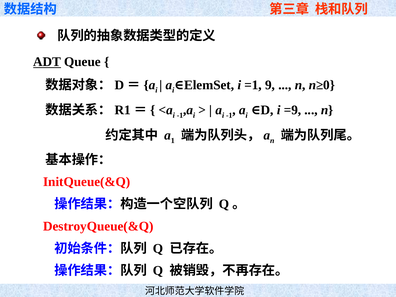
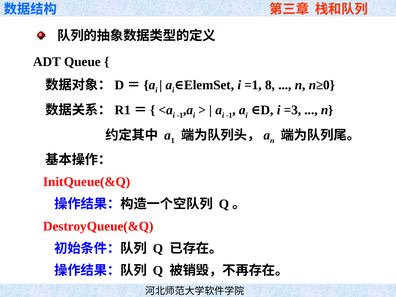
ADT underline: present -> none
9: 9 -> 8
=9: =9 -> =3
